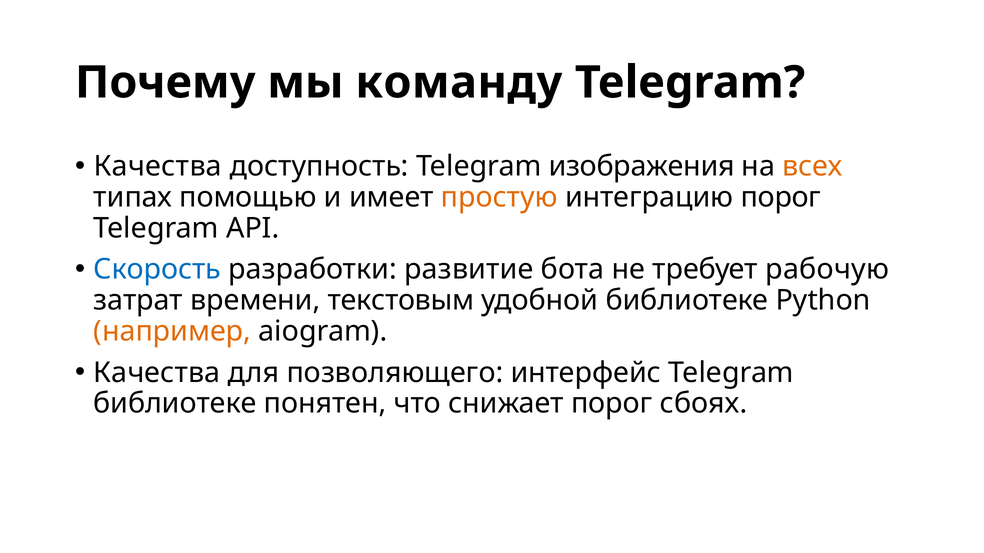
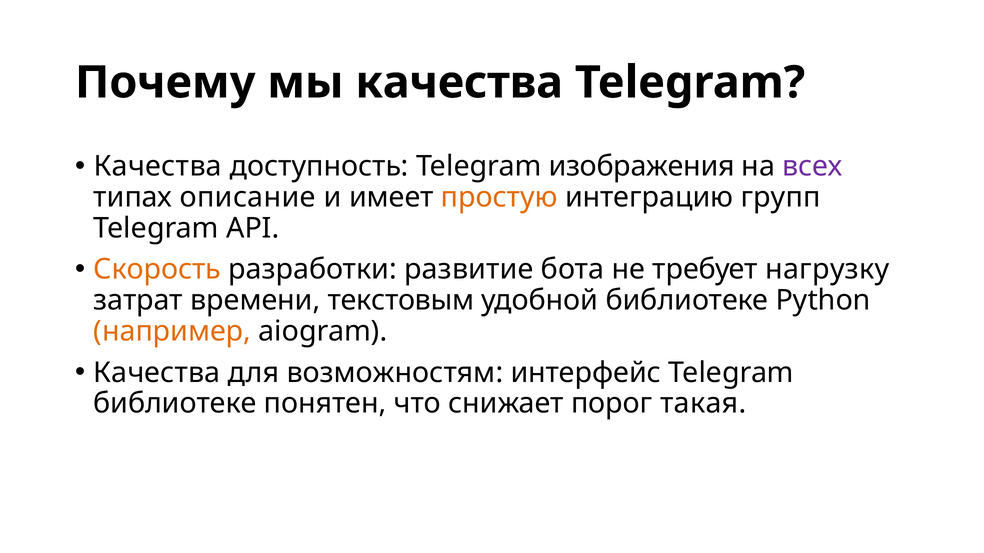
мы команду: команду -> качества
всех colour: orange -> purple
помощью: помощью -> описание
интеграцию порог: порог -> групп
Скорость colour: blue -> orange
рабочую: рабочую -> нагрузку
позволяющего: позволяющего -> возможностям
сбоях: сбоях -> такая
